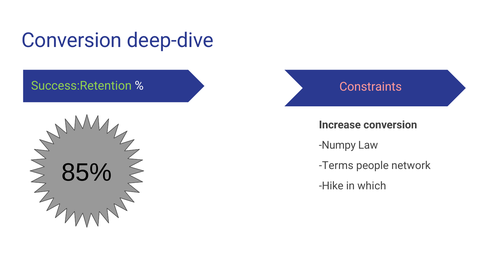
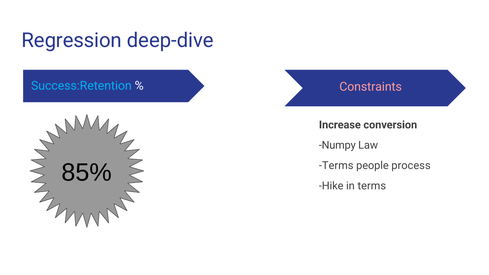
Conversion at (72, 40): Conversion -> Regression
Success:Retention colour: light green -> light blue
network: network -> process
in which: which -> terms
